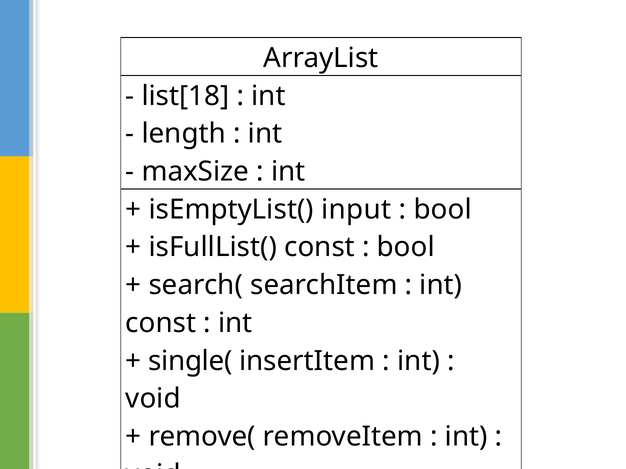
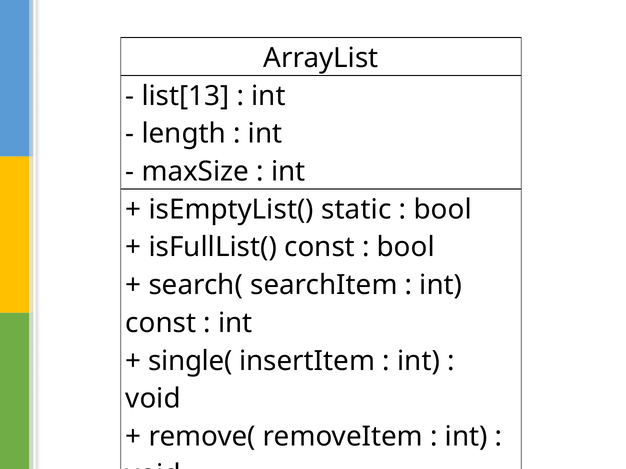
list[18: list[18 -> list[13
input: input -> static
